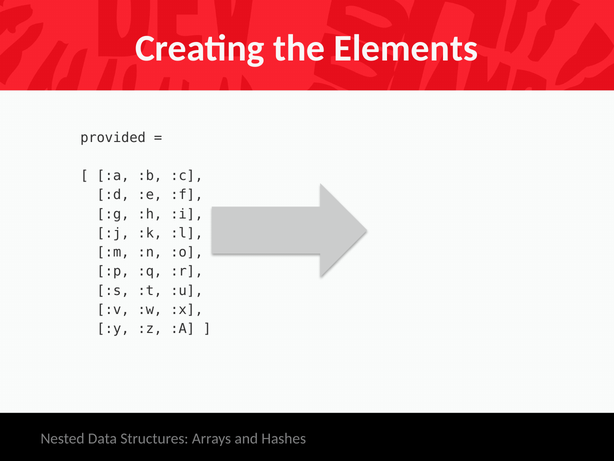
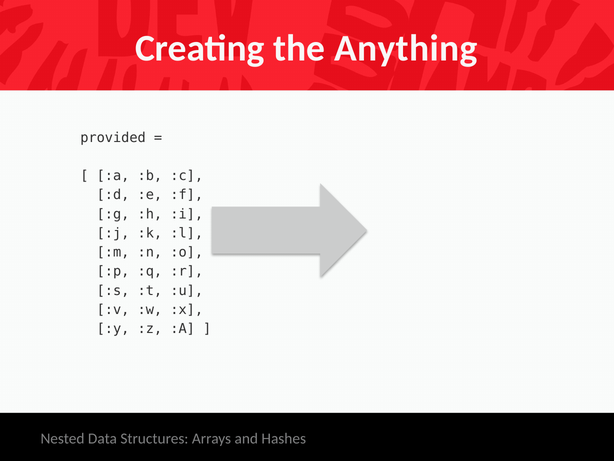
Elements: Elements -> Anything
